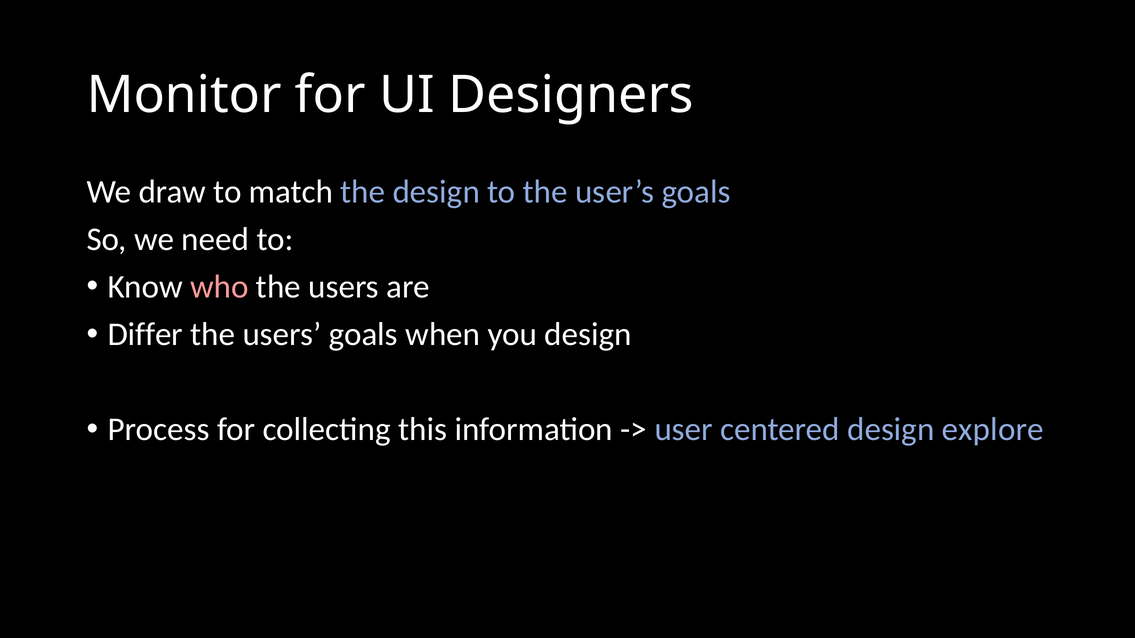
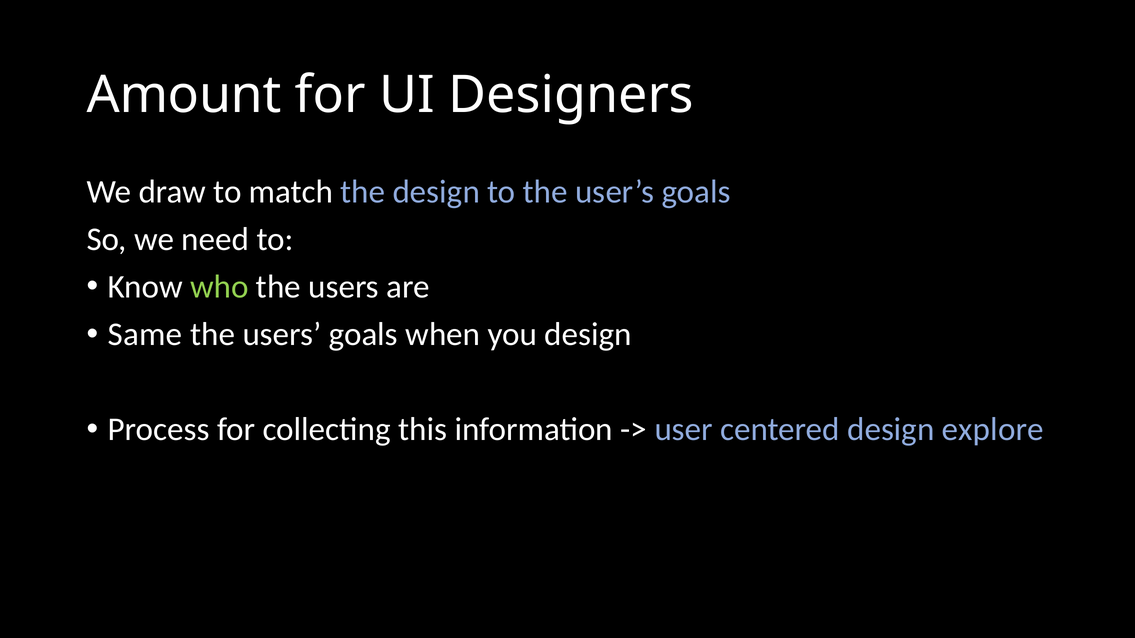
Monitor: Monitor -> Amount
who colour: pink -> light green
Differ: Differ -> Same
